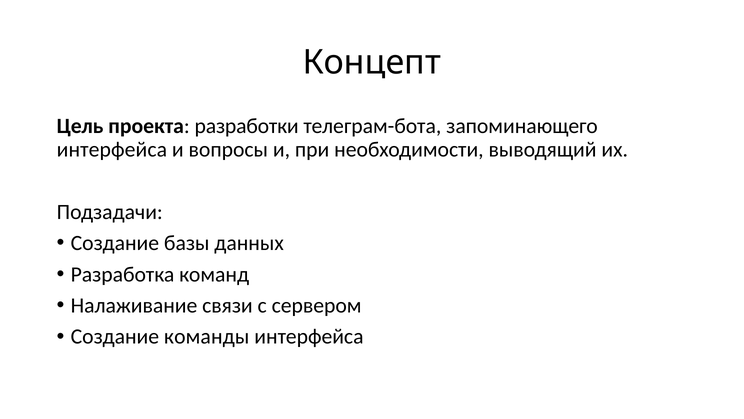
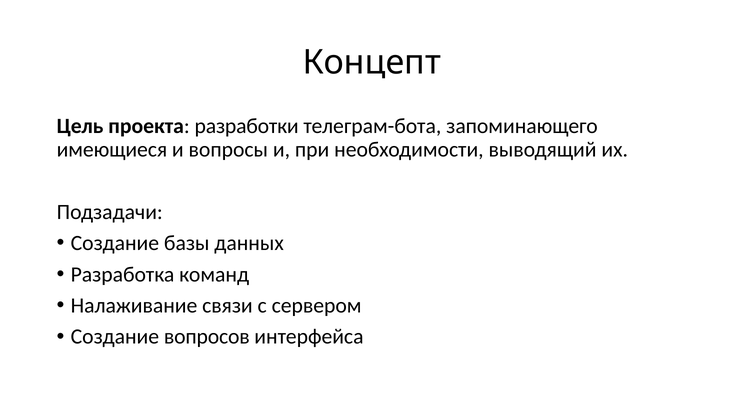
интерфейса at (112, 149): интерфейса -> имеющиеся
команды: команды -> вопросов
